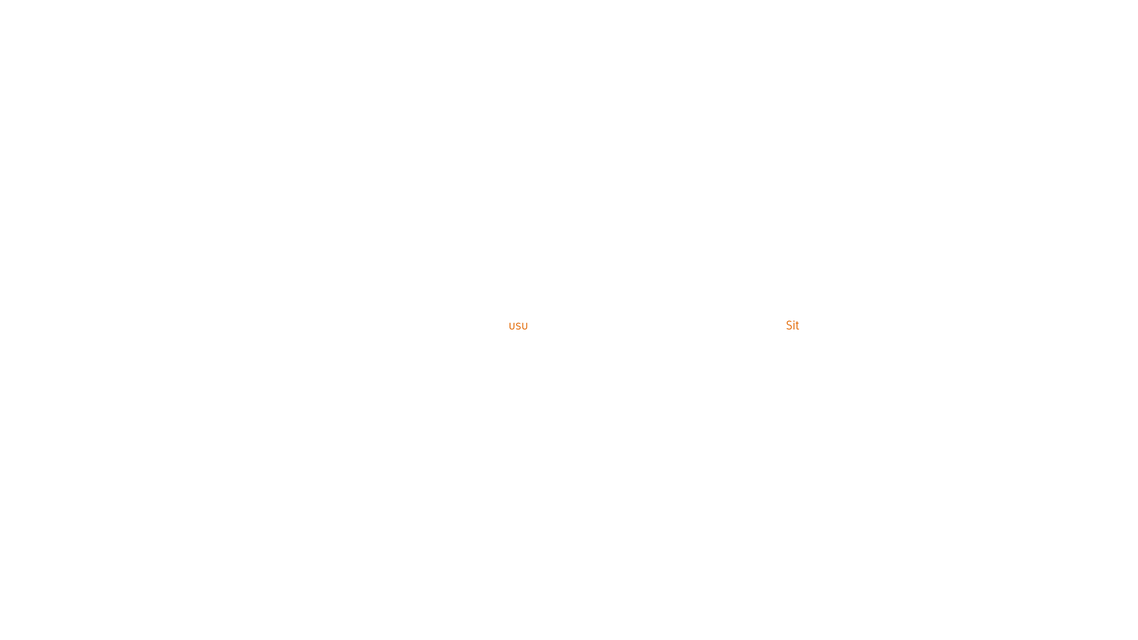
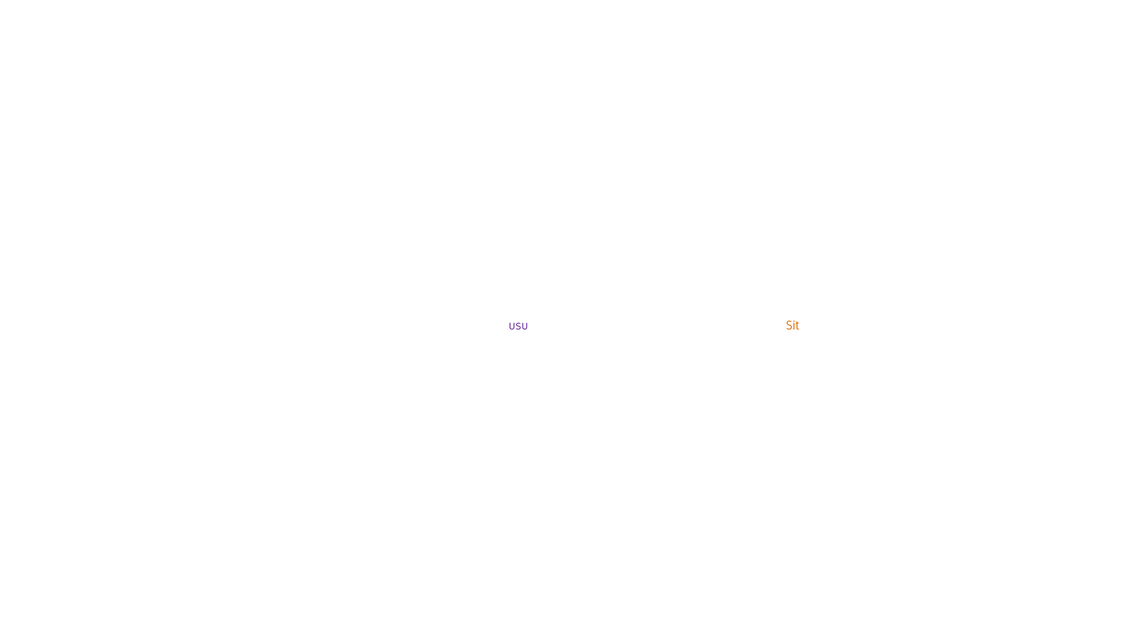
usu colour: orange -> purple
